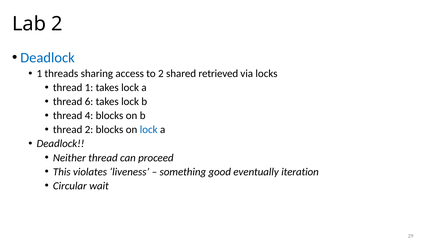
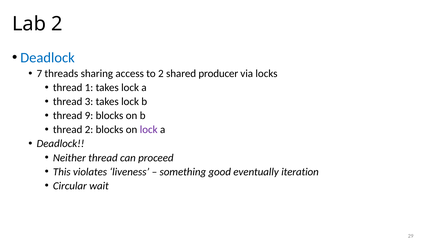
1 at (39, 74): 1 -> 7
retrieved: retrieved -> producer
6: 6 -> 3
4: 4 -> 9
lock at (149, 130) colour: blue -> purple
